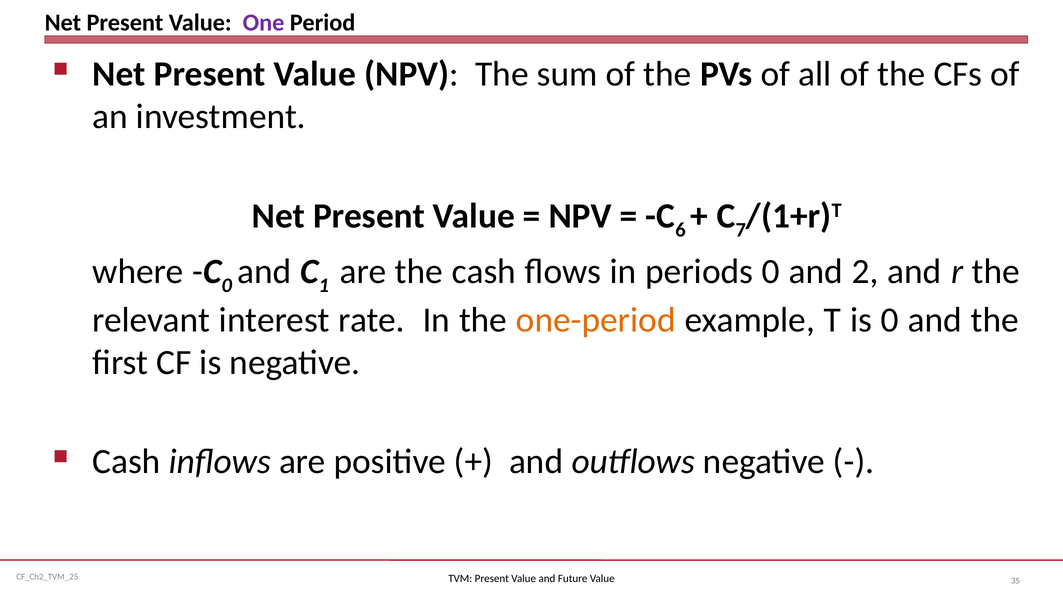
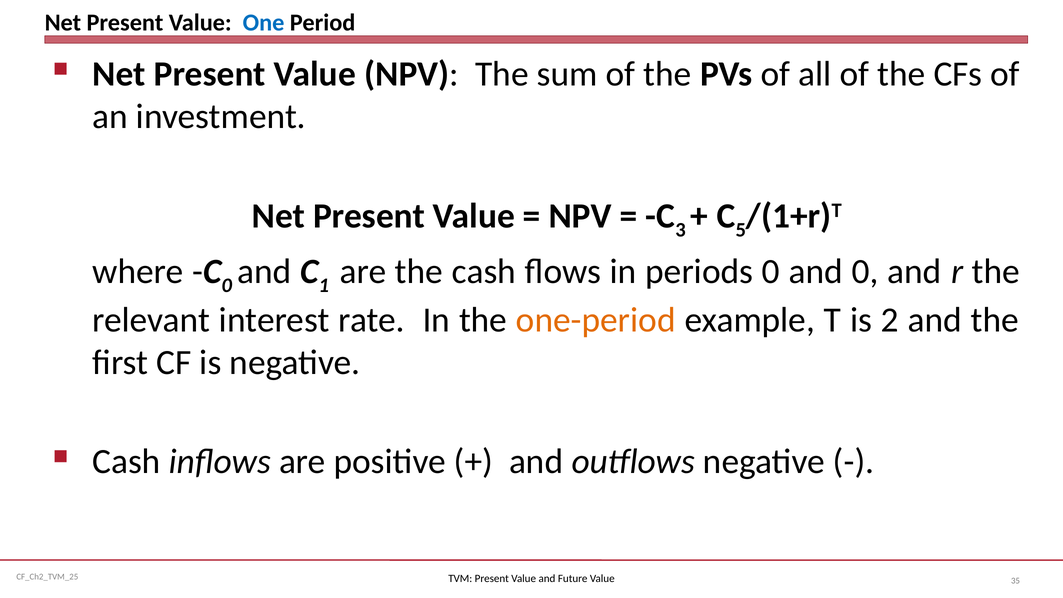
One colour: purple -> blue
6: 6 -> 3
7: 7 -> 5
and 2: 2 -> 0
is 0: 0 -> 2
